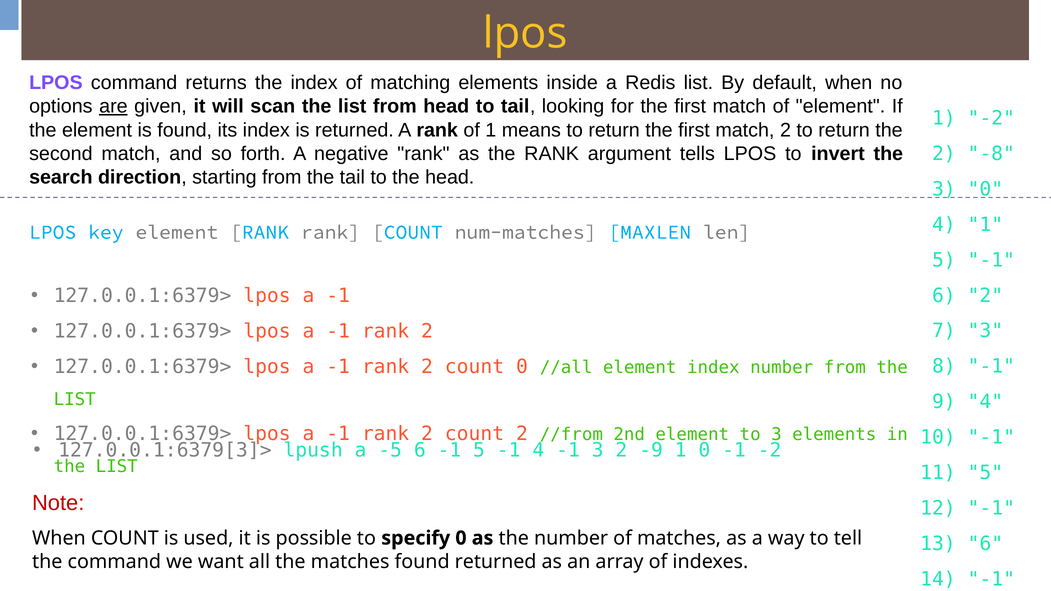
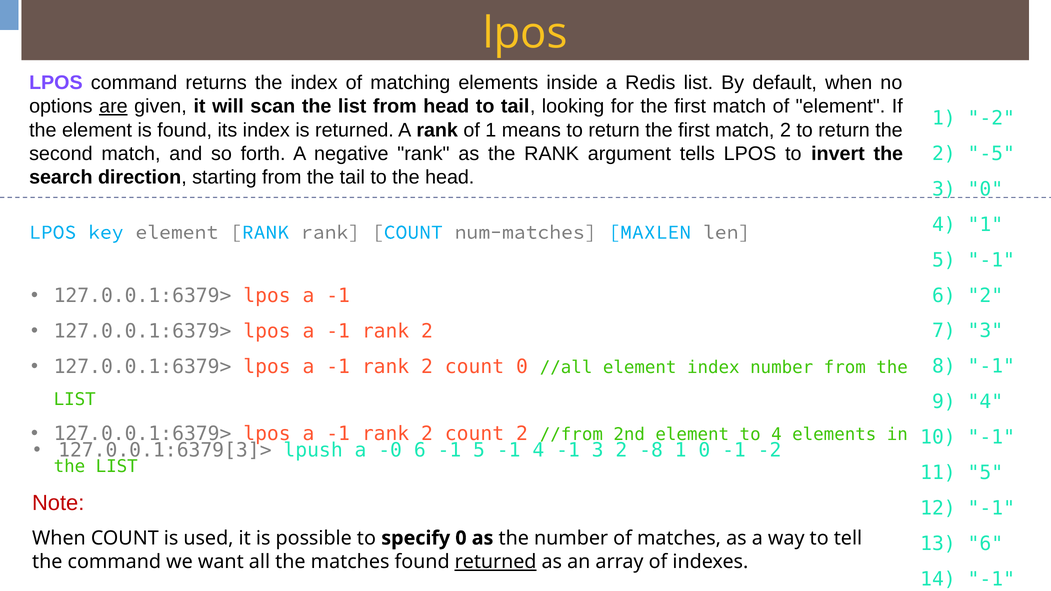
-8: -8 -> -5
to 3: 3 -> 4
-5: -5 -> -0
-9: -9 -> -8
returned at (496, 562) underline: none -> present
